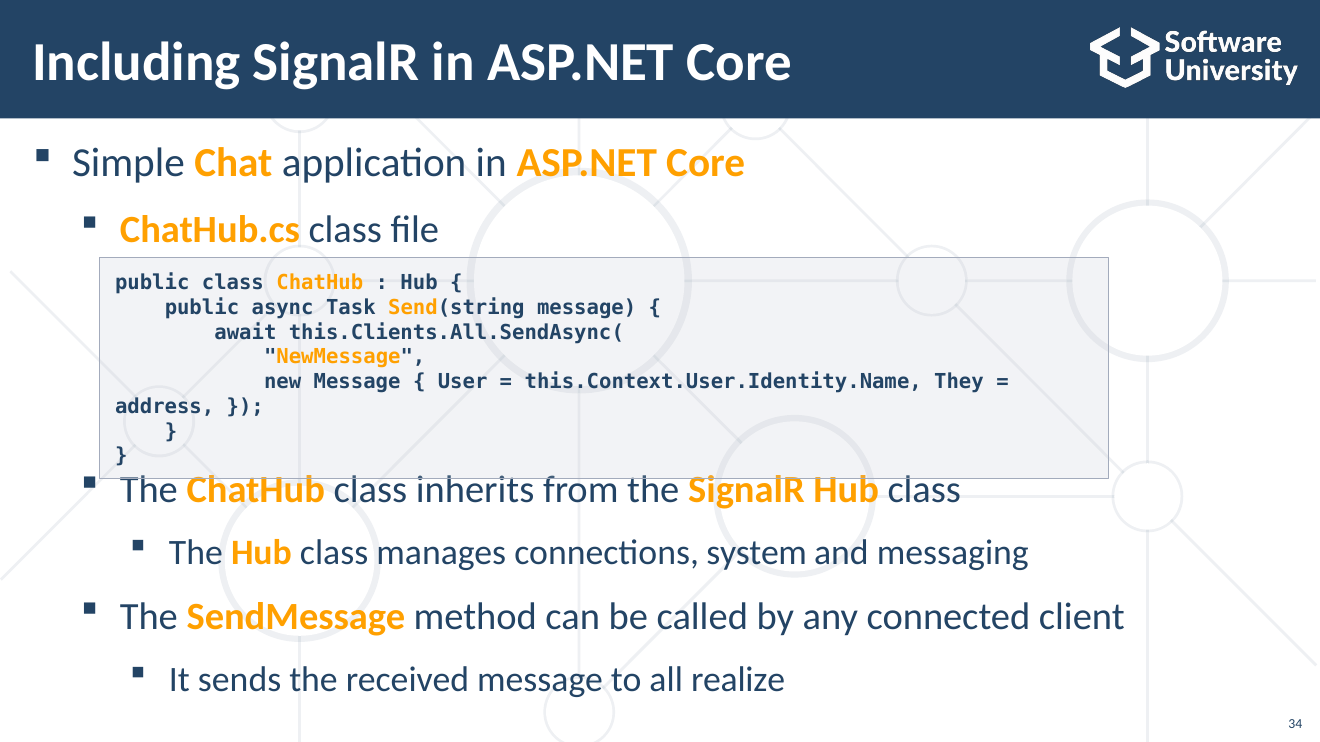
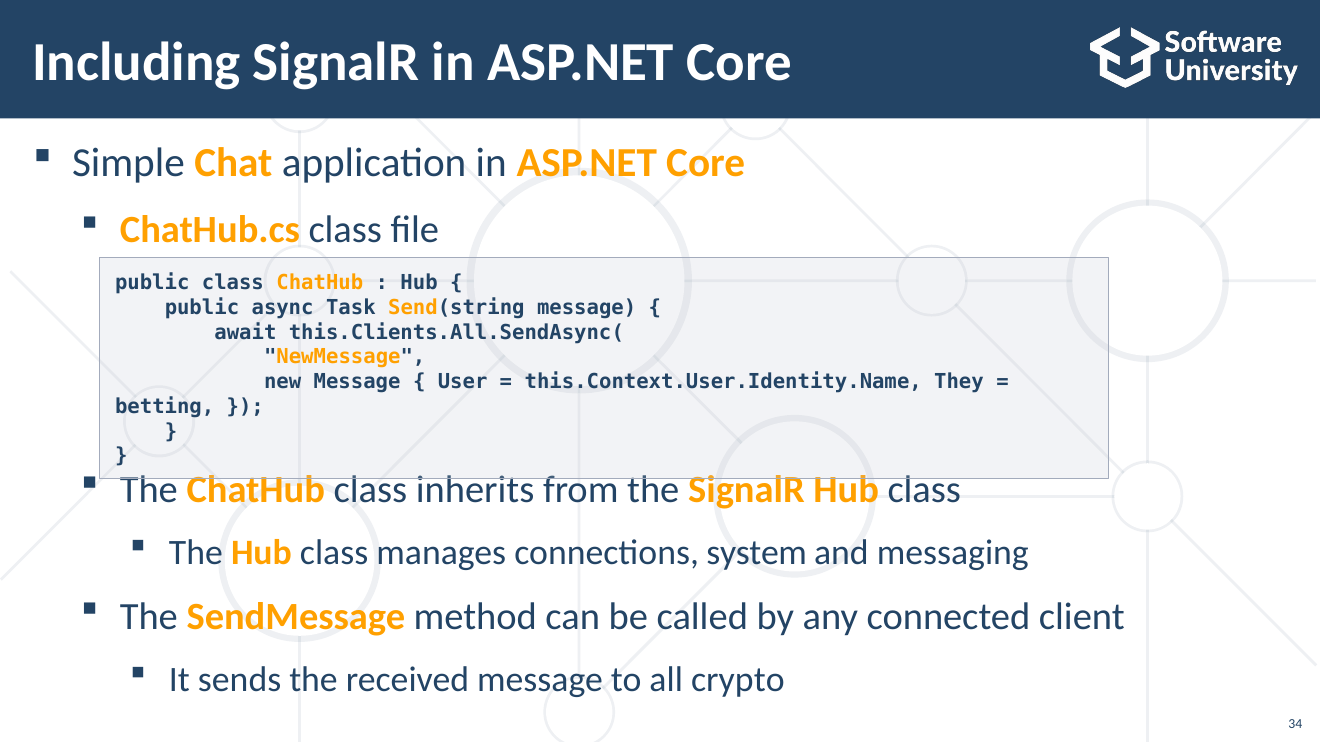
address: address -> betting
realize: realize -> crypto
